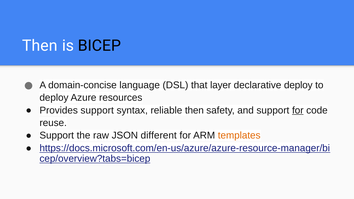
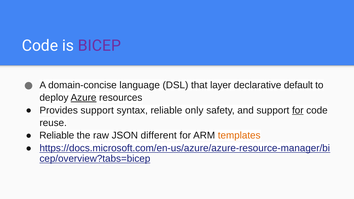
Then at (40, 46): Then -> Code
BICEP colour: black -> purple
declarative deploy: deploy -> default
Azure underline: none -> present
reliable then: then -> only
Support at (57, 136): Support -> Reliable
